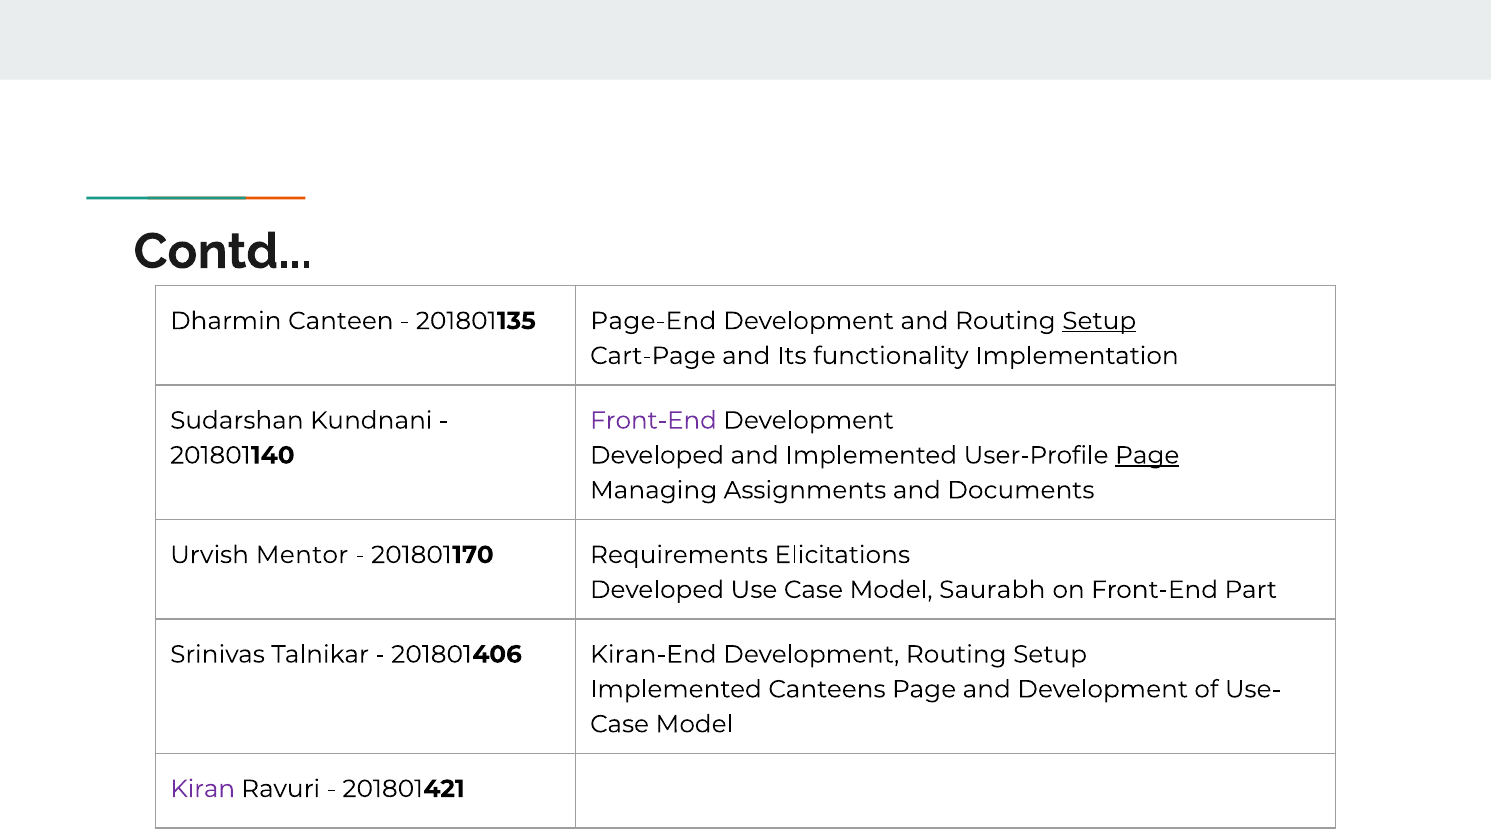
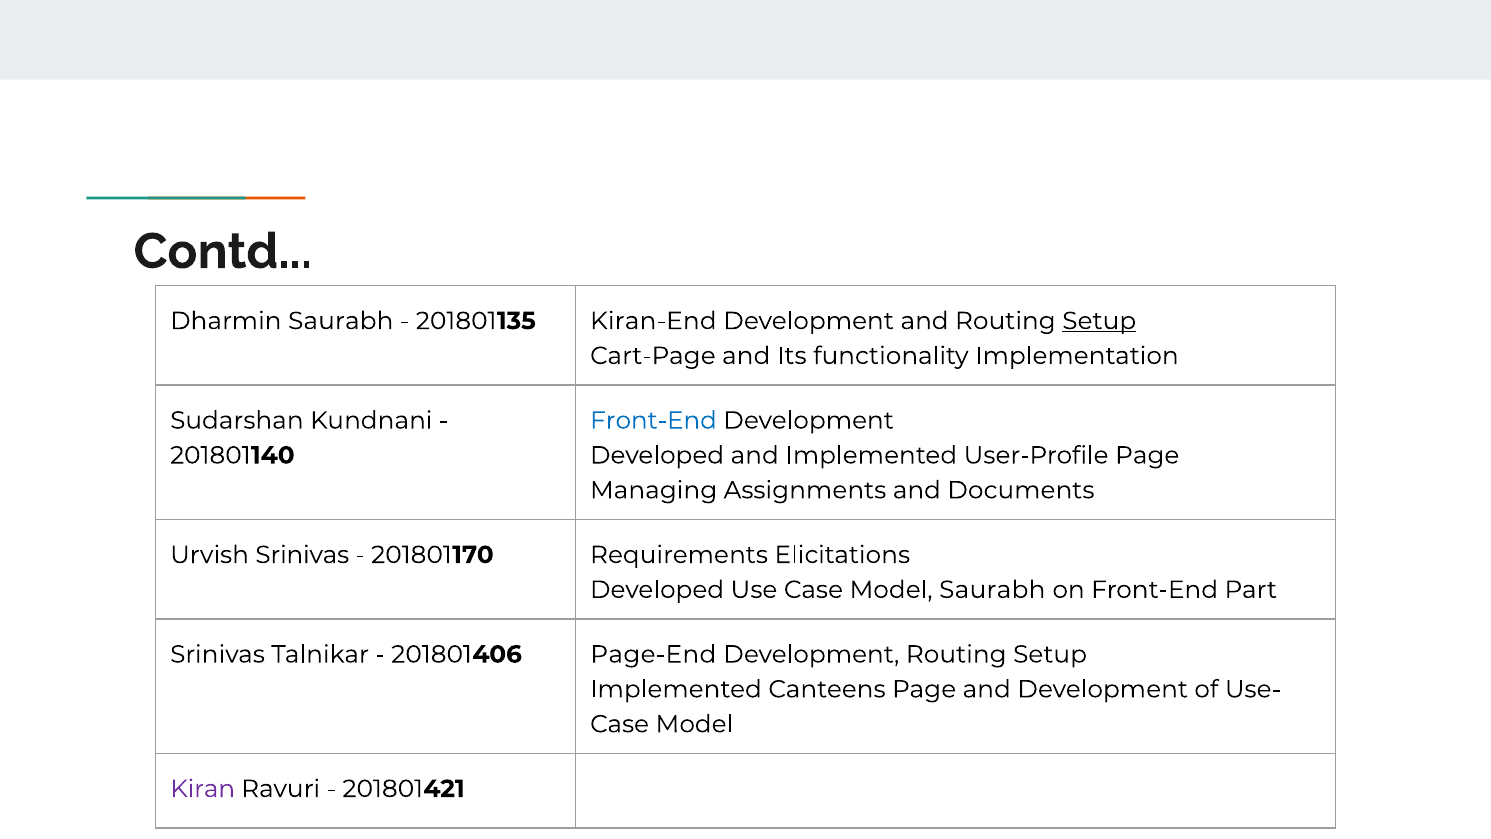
Dharmin Canteen: Canteen -> Saurabh
Page-End: Page-End -> Kiran-End
Front-End at (654, 420) colour: purple -> blue
Page at (1147, 455) underline: present -> none
Urvish Mentor: Mentor -> Srinivas
Kiran-End: Kiran-End -> Page-End
